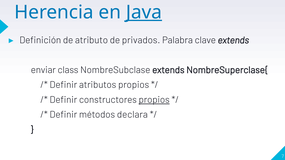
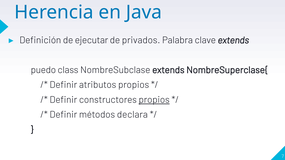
Java underline: present -> none
atributo: atributo -> ejecutar
enviar: enviar -> puedo
